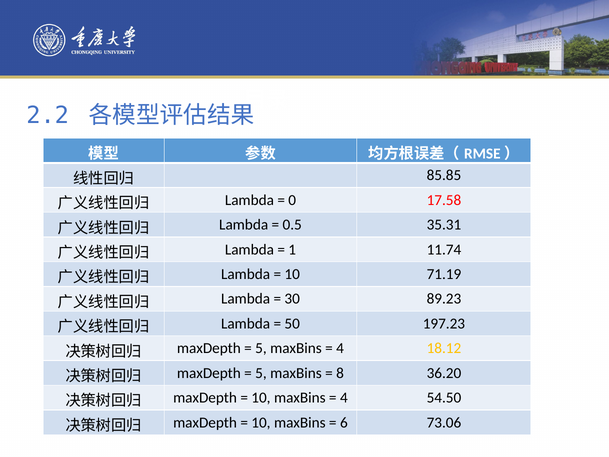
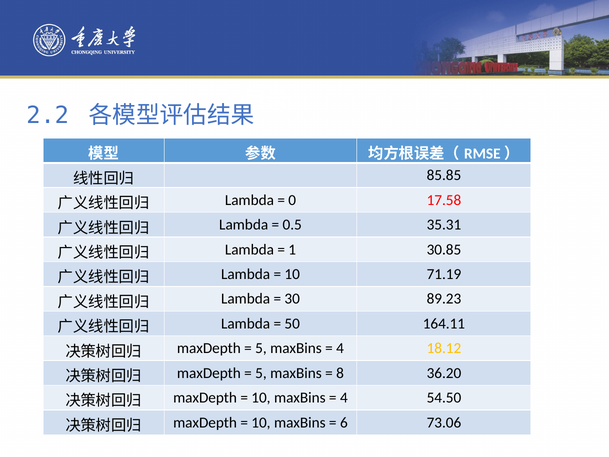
11.74: 11.74 -> 30.85
197.23: 197.23 -> 164.11
